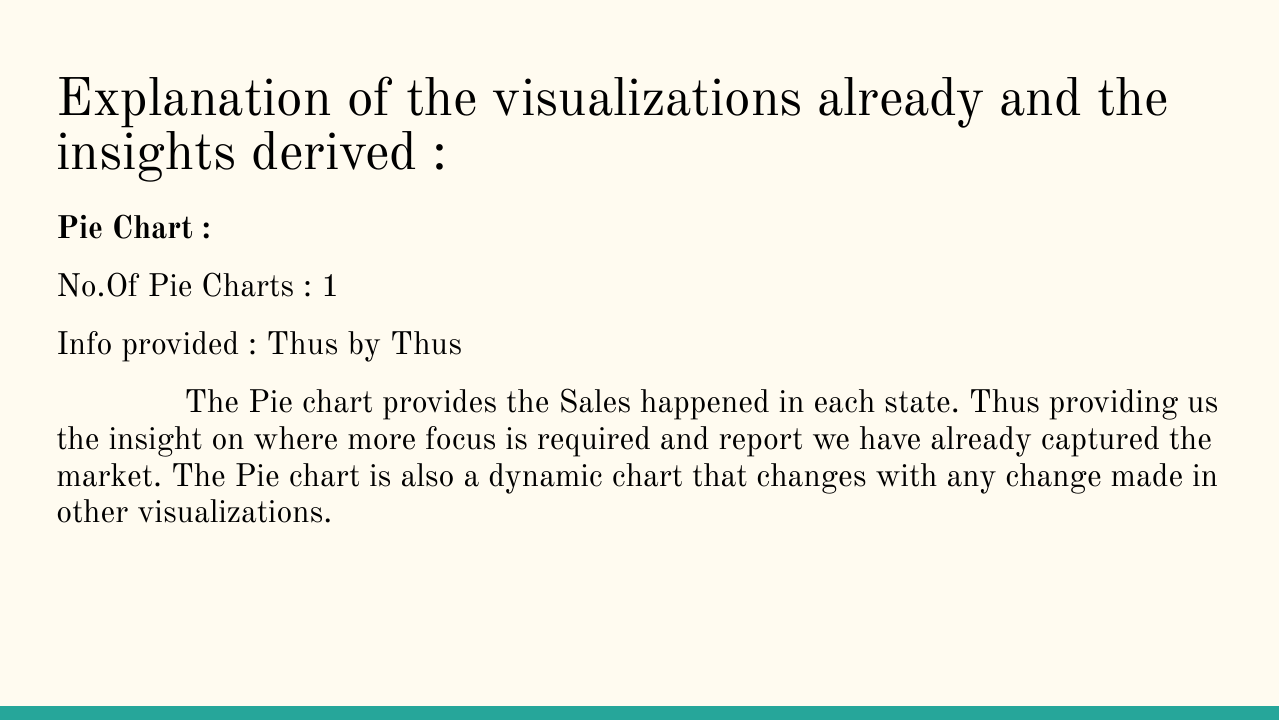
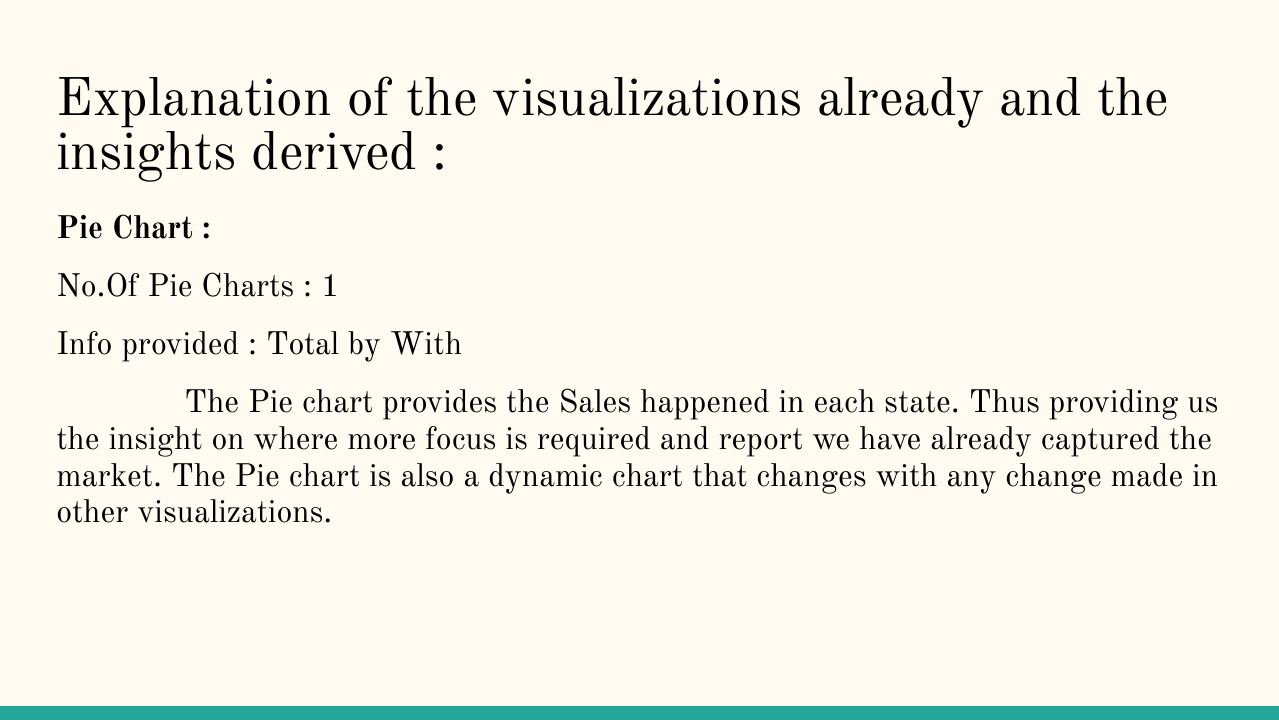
Thus at (302, 344): Thus -> Total
by Thus: Thus -> With
